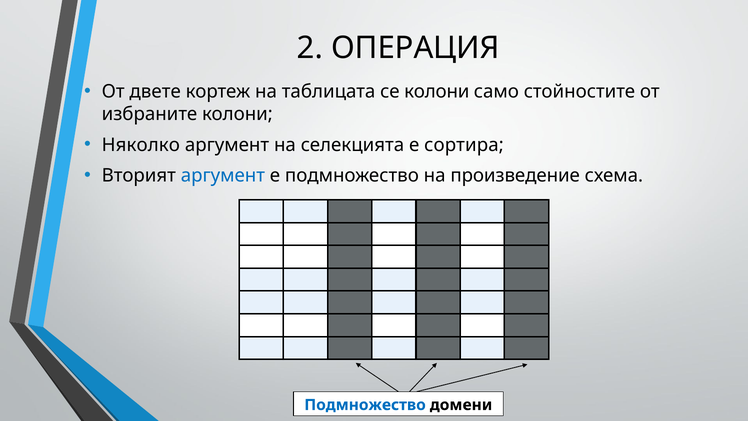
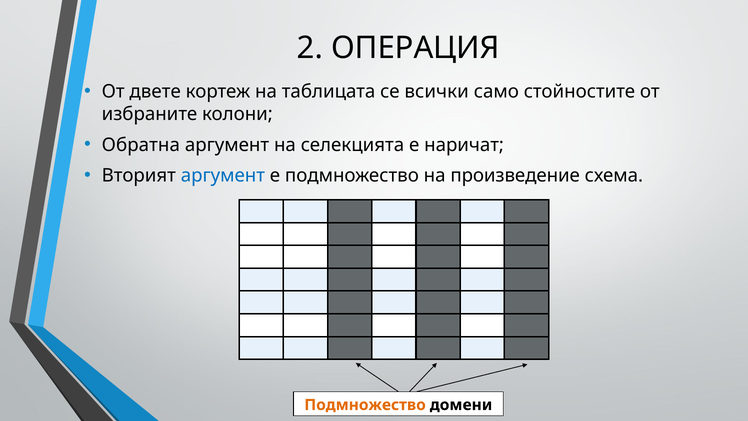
се колони: колони -> всички
Няколко: Няколко -> Обратна
сортира: сортира -> наричат
Подмножество at (365, 405) colour: blue -> orange
